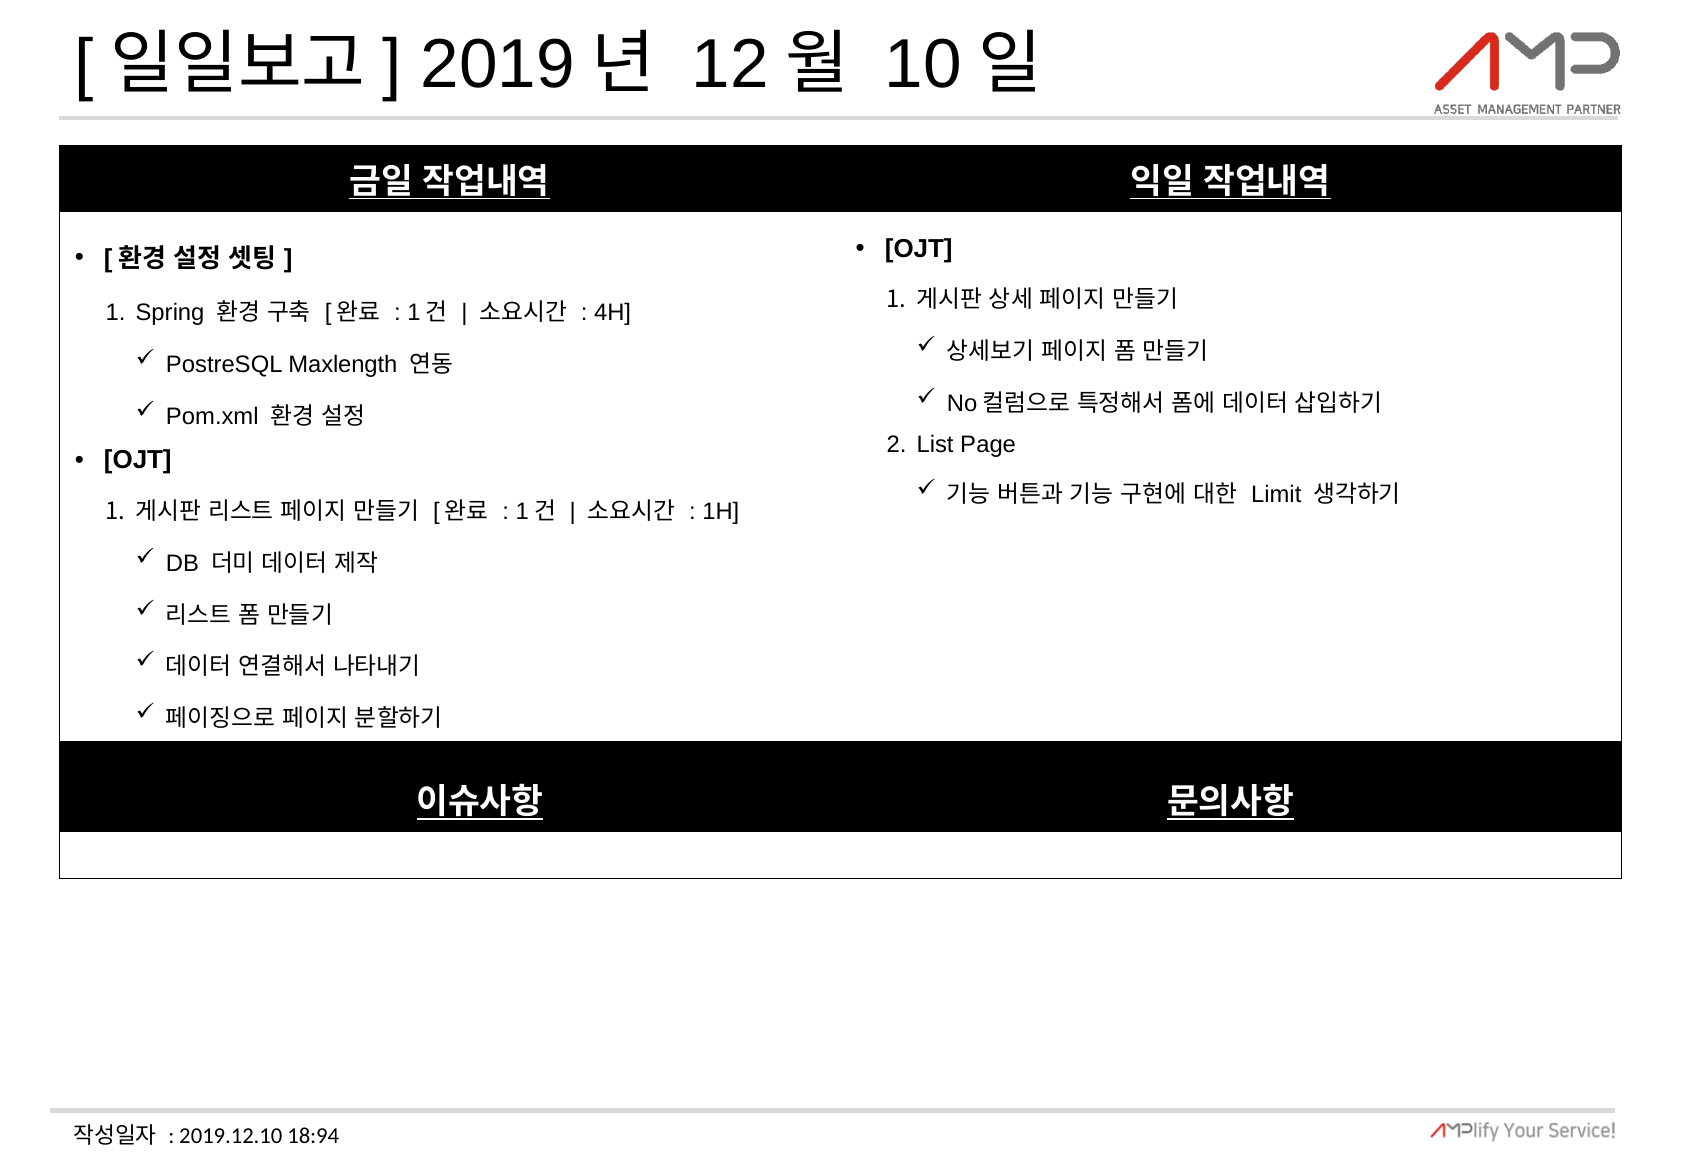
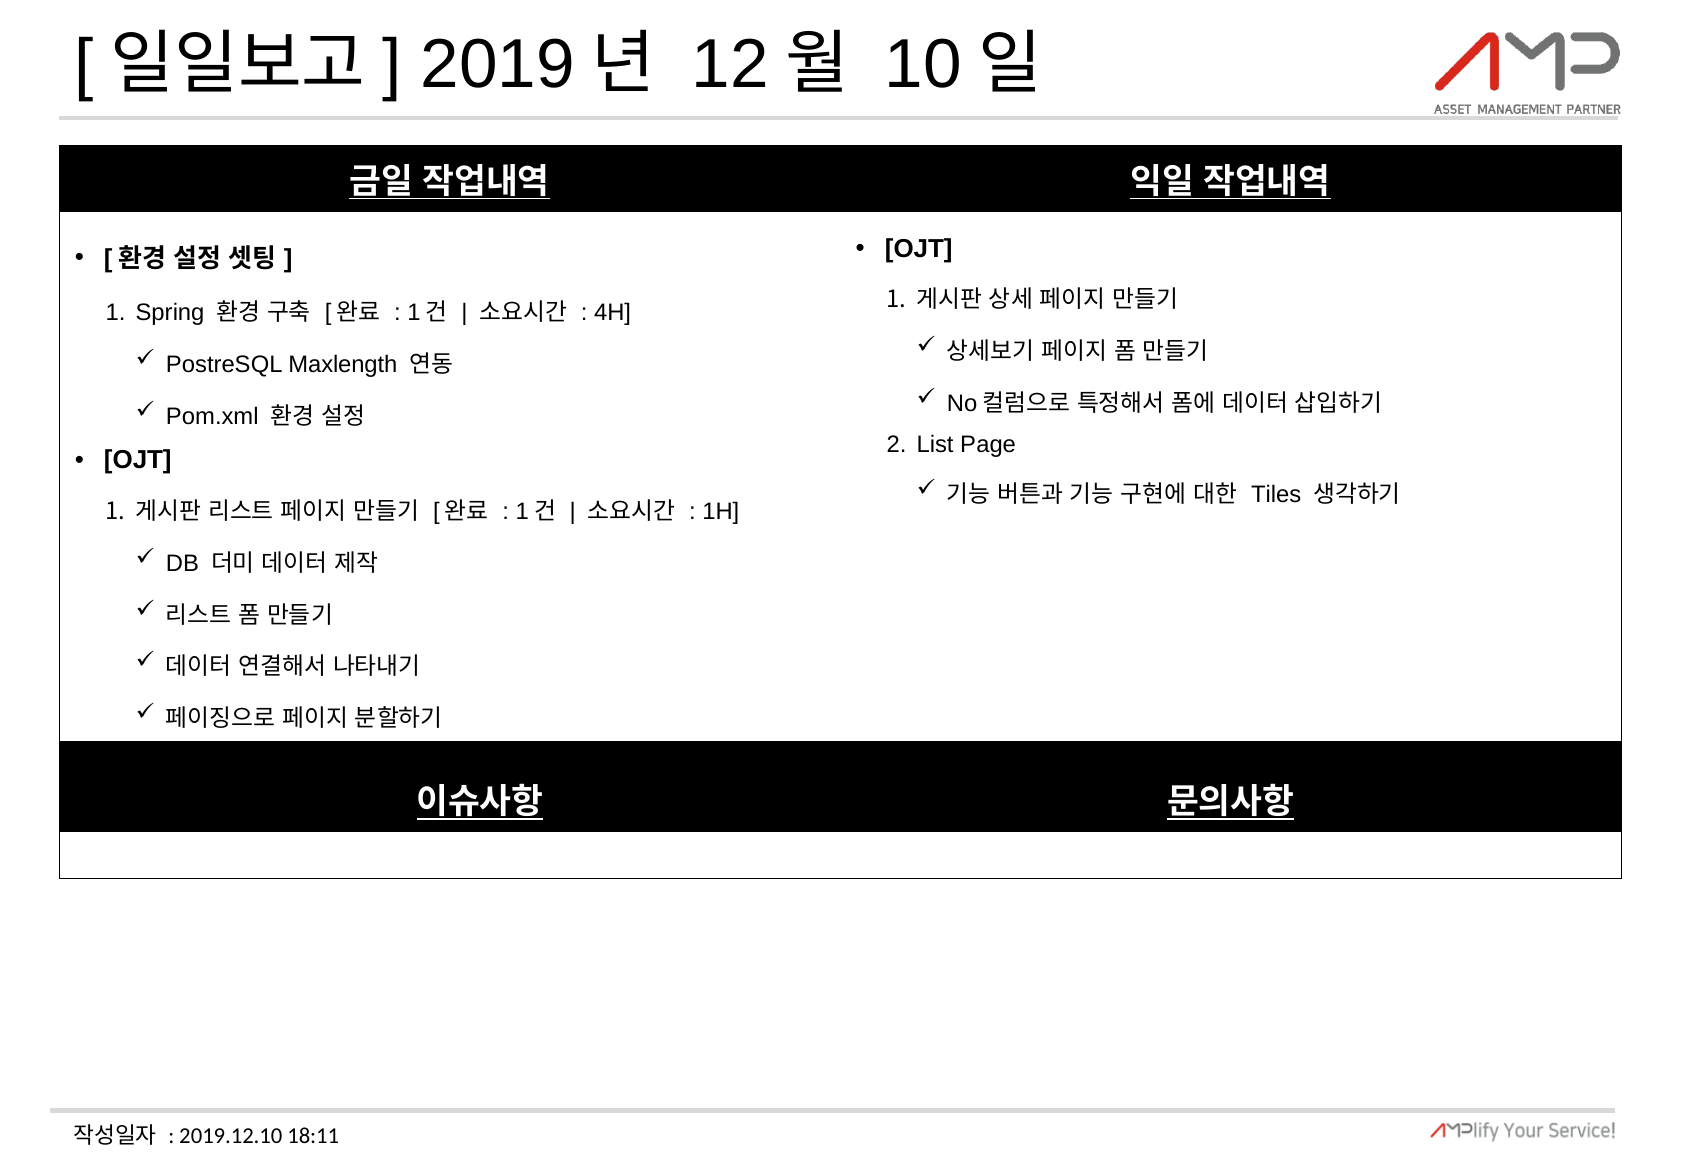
Limit: Limit -> Tiles
18:94: 18:94 -> 18:11
